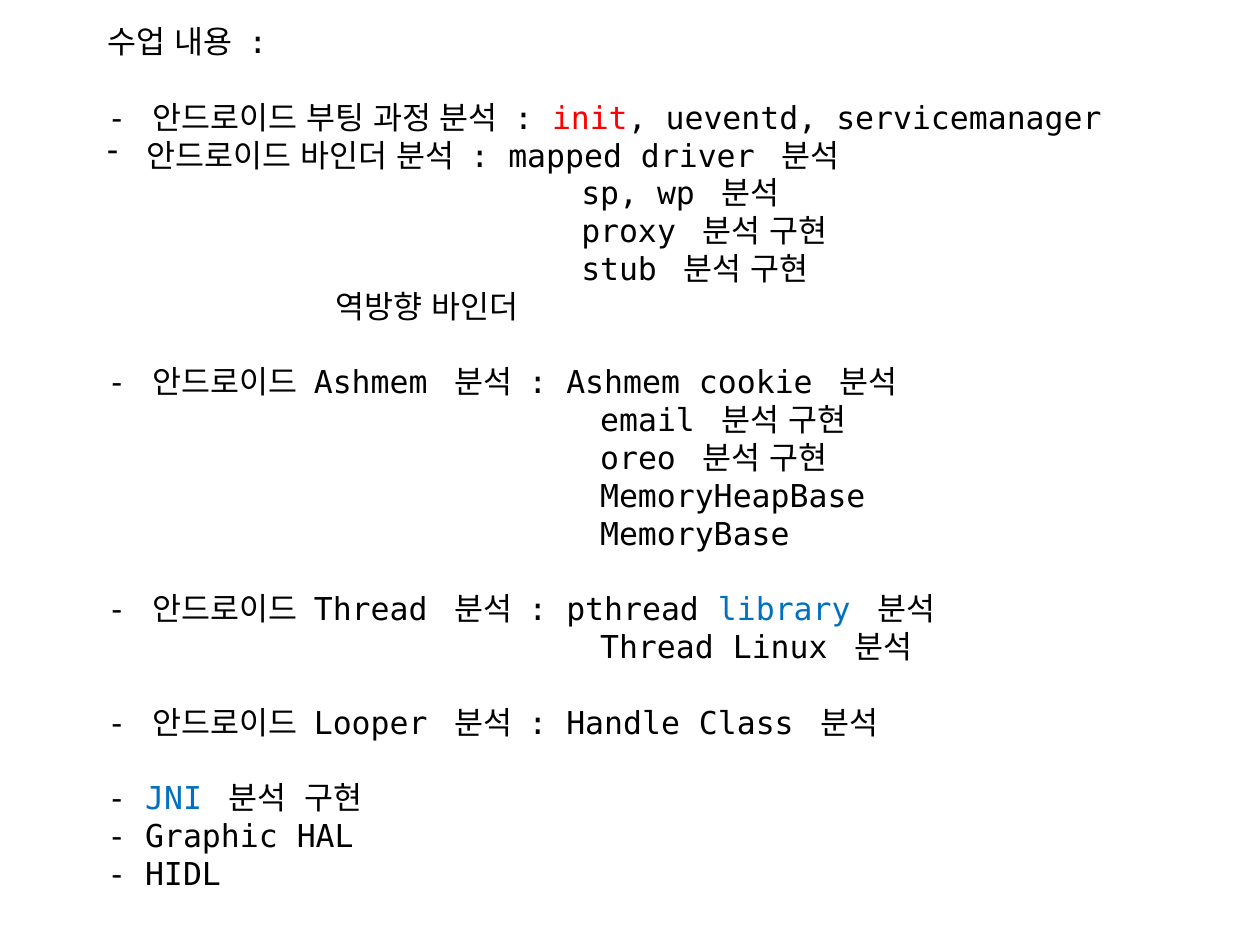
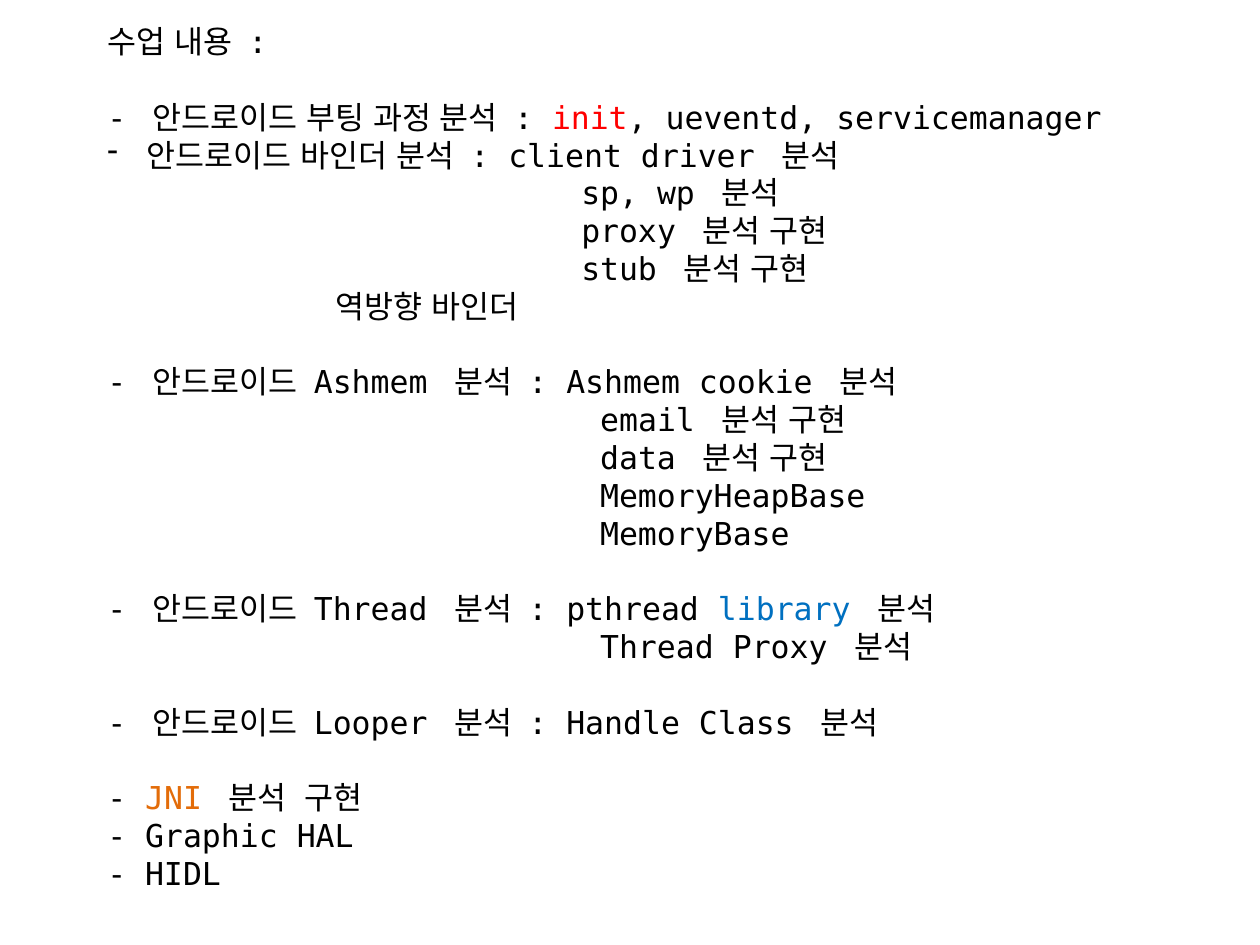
mapped: mapped -> client
oreo: oreo -> data
Thread Linux: Linux -> Proxy
JNI colour: blue -> orange
